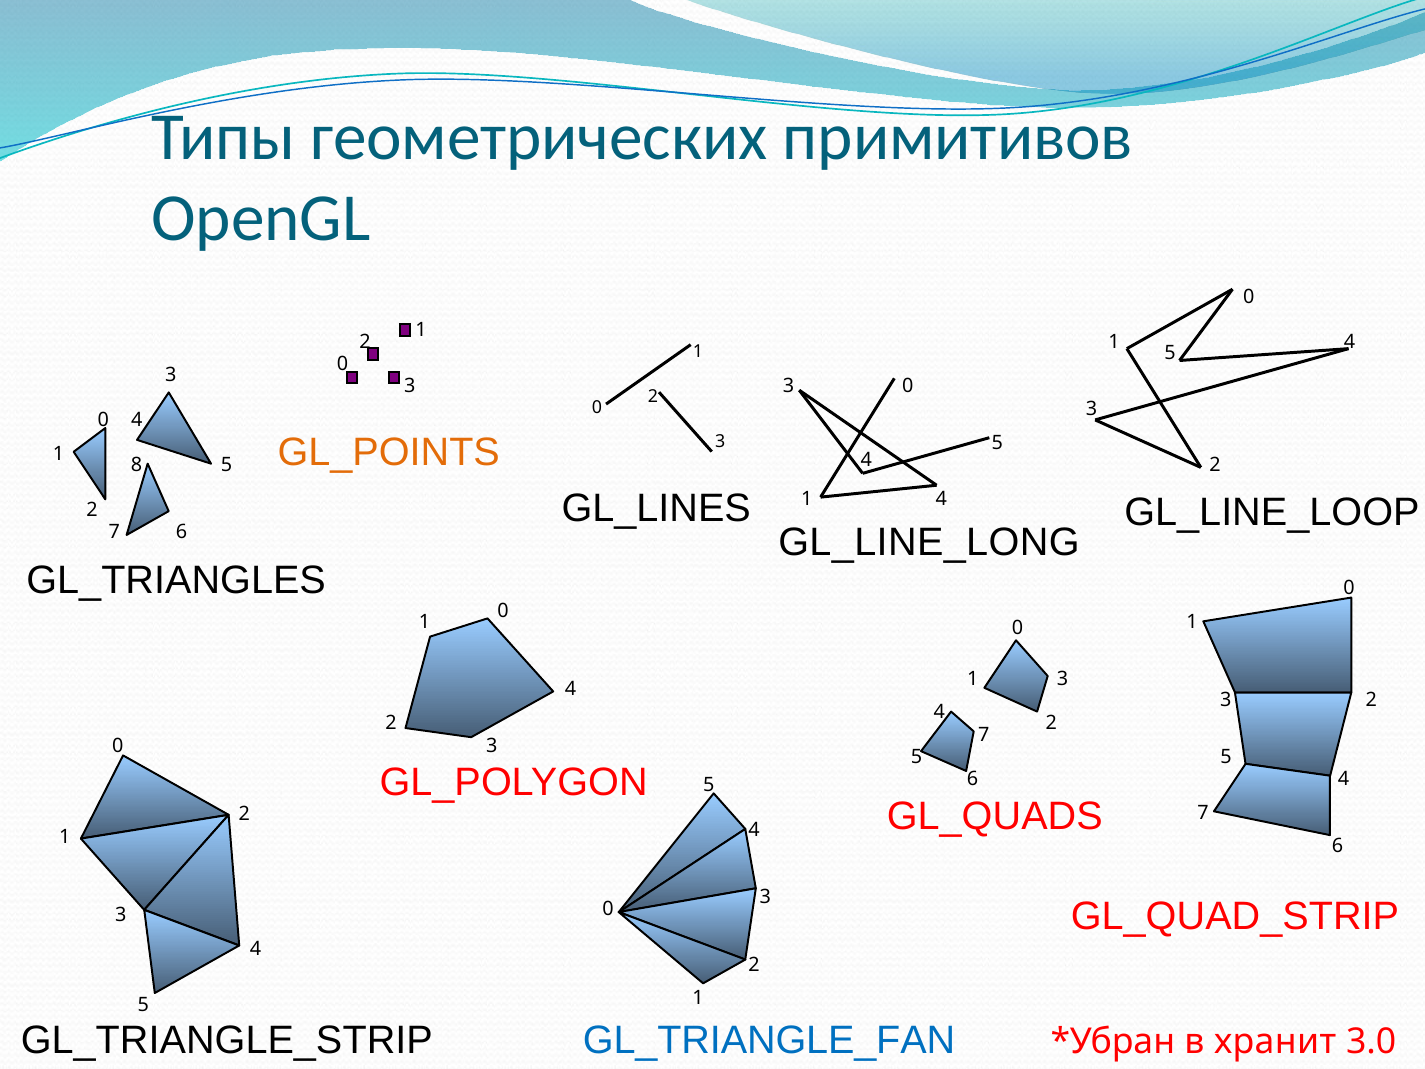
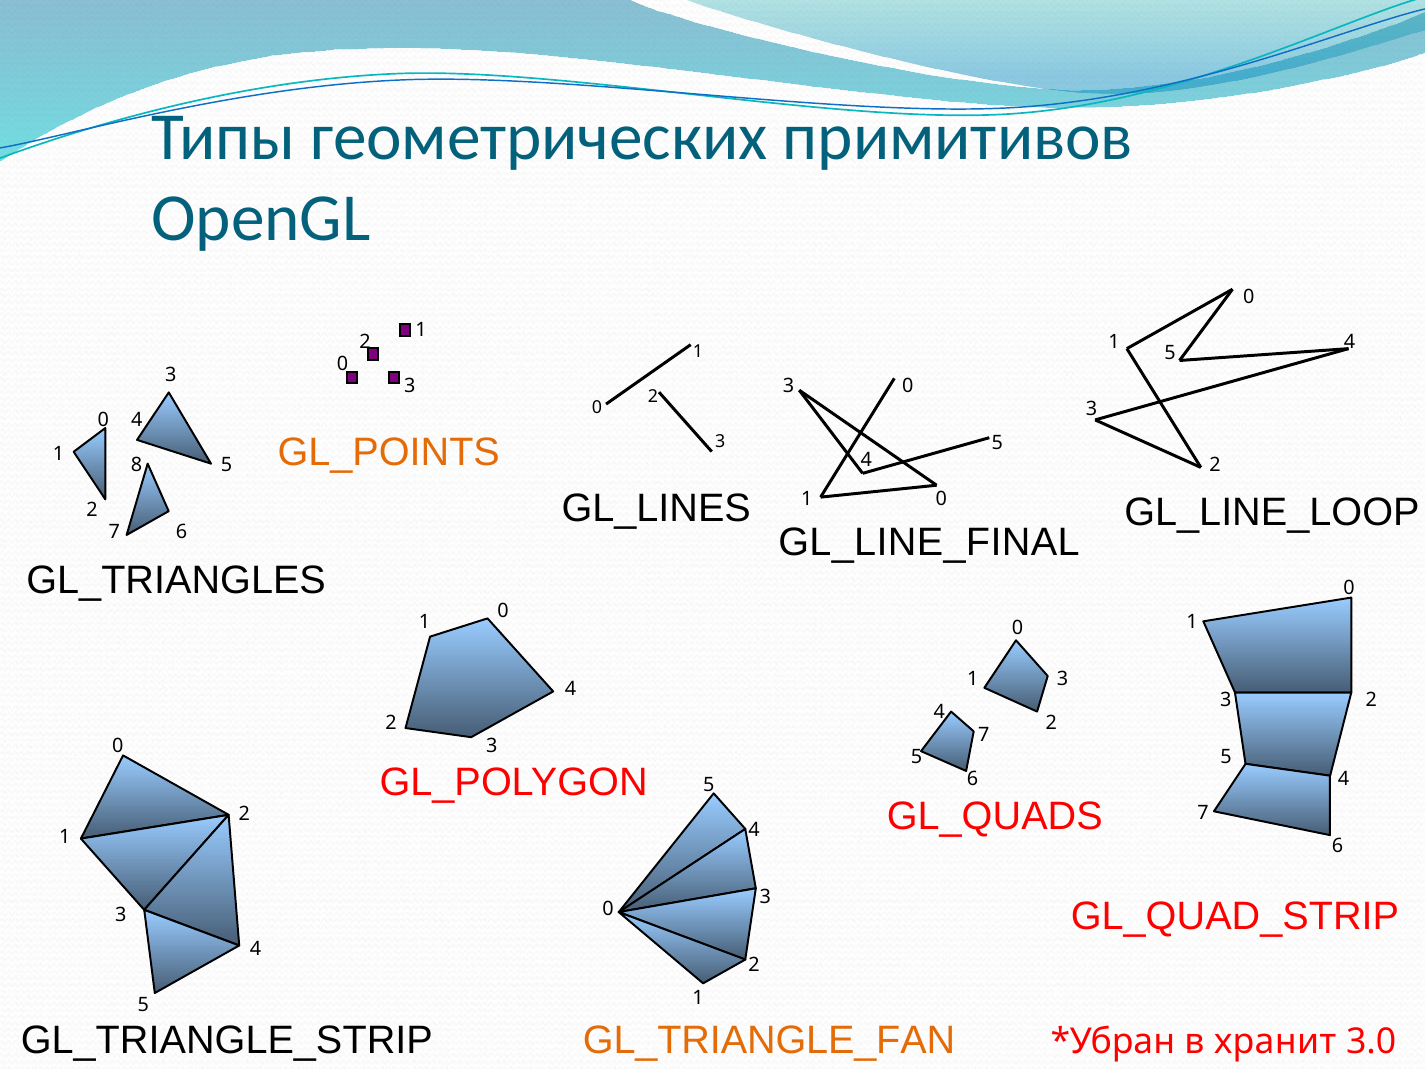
1 4: 4 -> 0
GL_LINE_LONG: GL_LINE_LONG -> GL_LINE_FINAL
GL_TRIANGLE_FAN colour: blue -> orange
